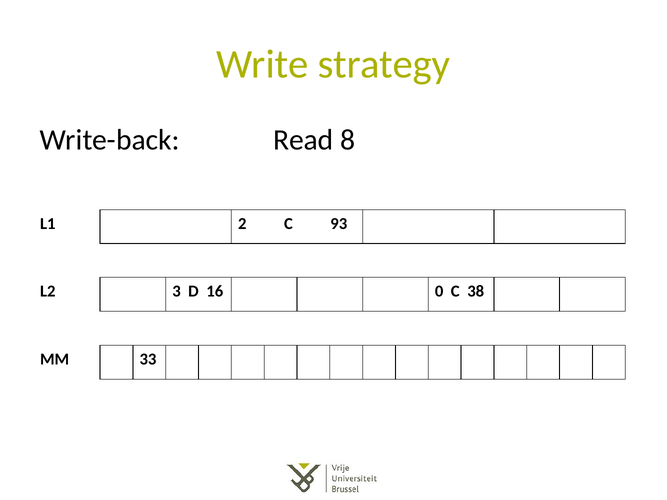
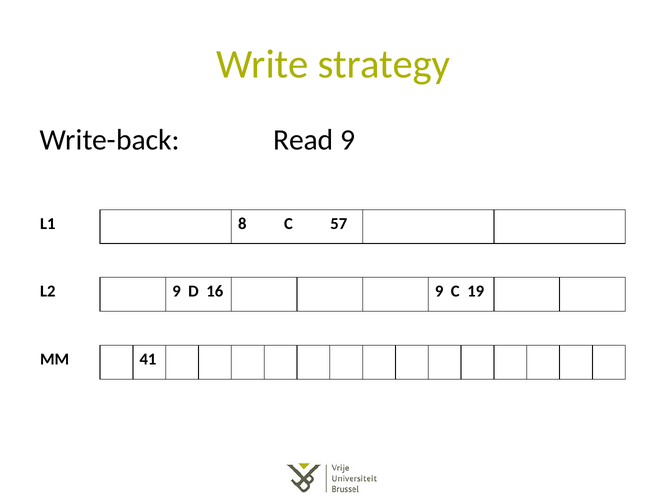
Read 8: 8 -> 9
2: 2 -> 8
93: 93 -> 57
L2 3: 3 -> 9
16 0: 0 -> 9
38: 38 -> 19
33: 33 -> 41
